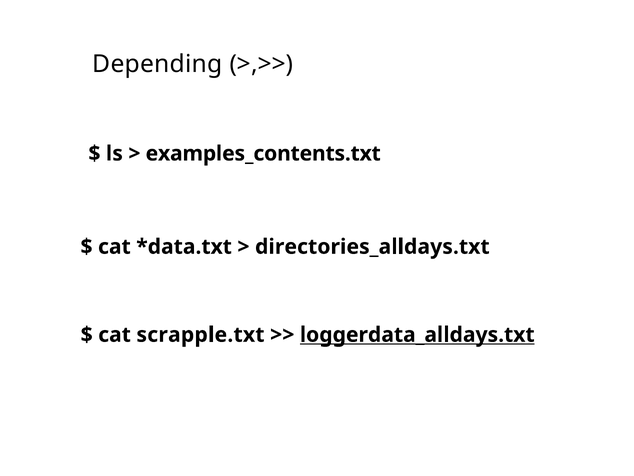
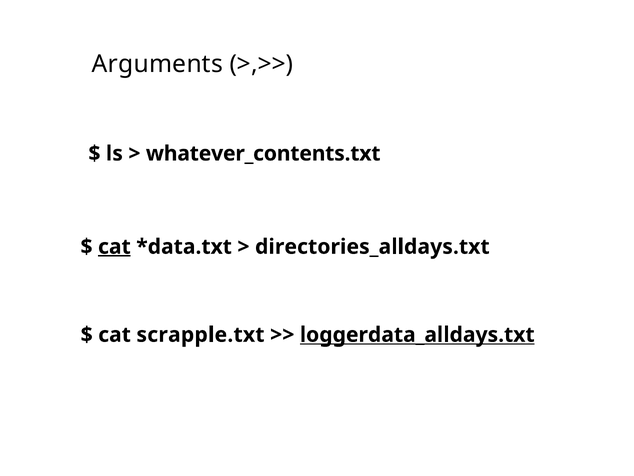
Depending: Depending -> Arguments
examples_contents.txt: examples_contents.txt -> whatever_contents.txt
cat at (114, 247) underline: none -> present
